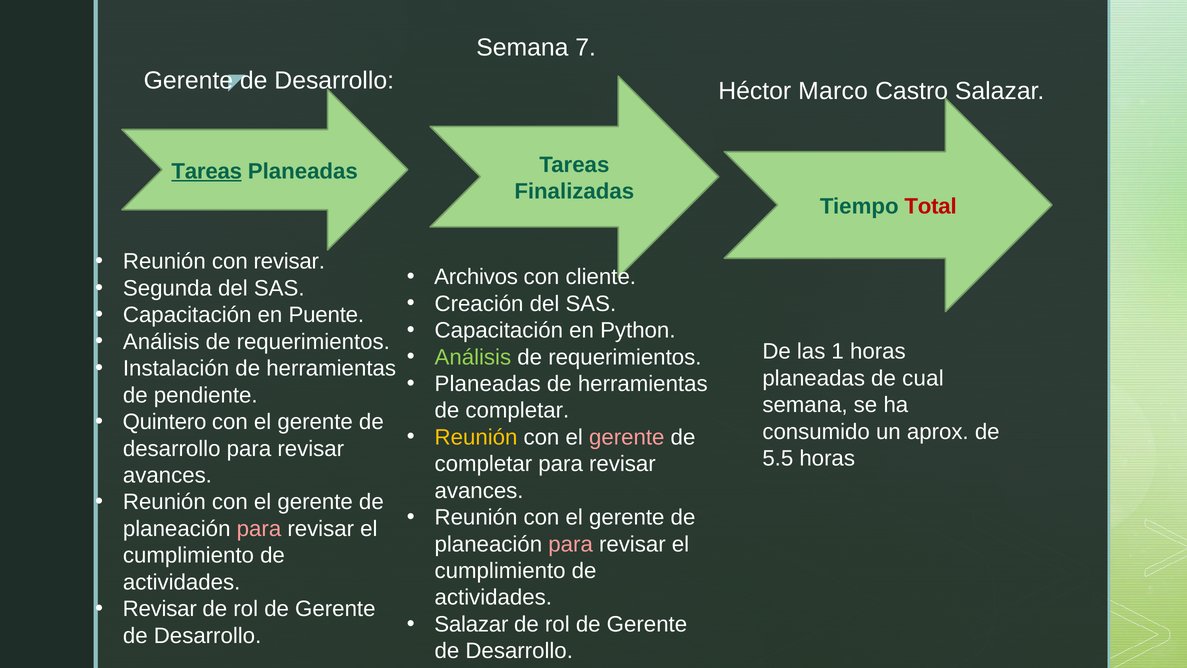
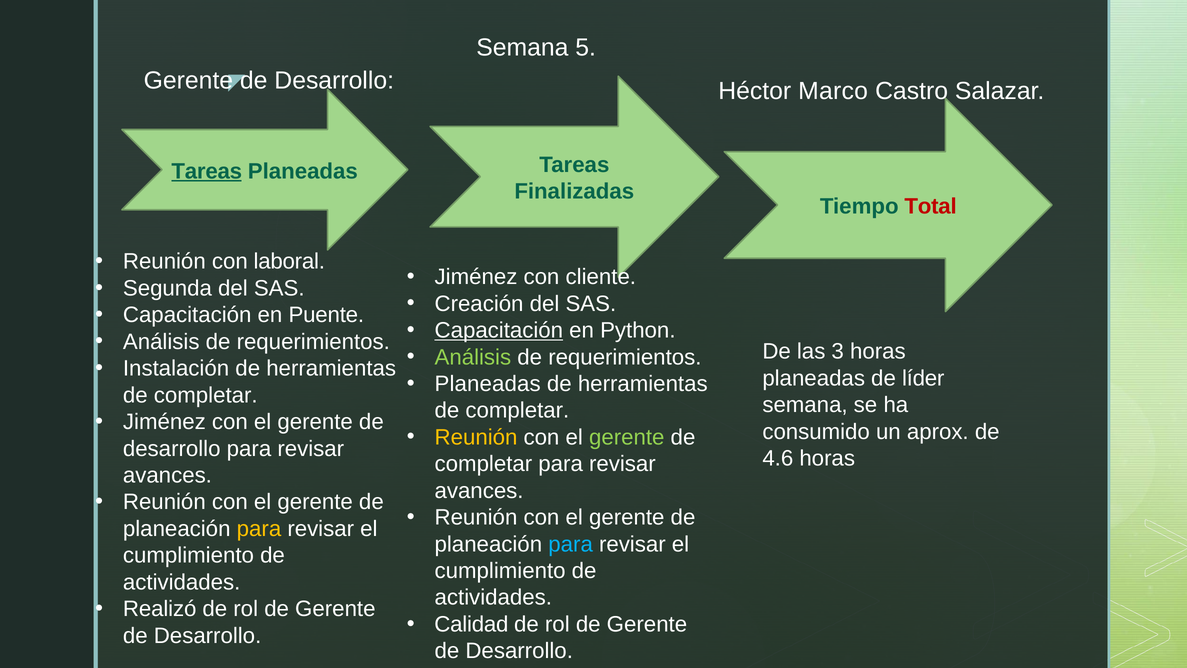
7: 7 -> 5
con revisar: revisar -> laboral
Archivos at (476, 277): Archivos -> Jiménez
Capacitación at (499, 330) underline: none -> present
1: 1 -> 3
cual: cual -> líder
pendiente at (206, 395): pendiente -> completar
Quintero at (165, 422): Quintero -> Jiménez
gerente at (627, 437) colour: pink -> light green
5.5: 5.5 -> 4.6
para at (259, 529) colour: pink -> yellow
para at (571, 544) colour: pink -> light blue
Revisar at (160, 609): Revisar -> Realizó
Salazar at (471, 624): Salazar -> Calidad
